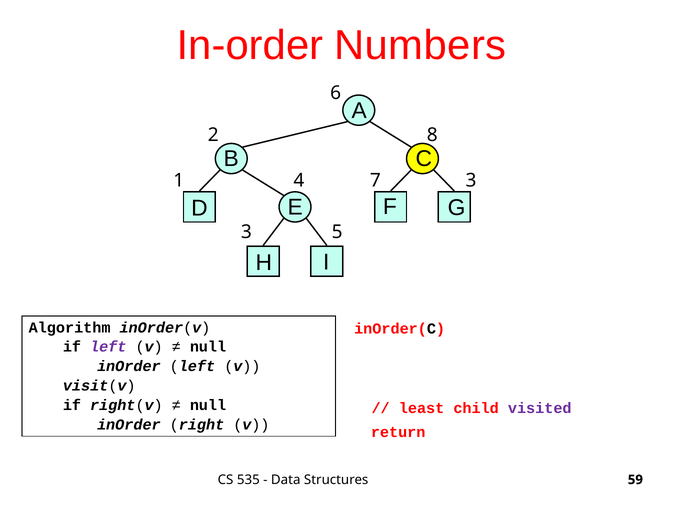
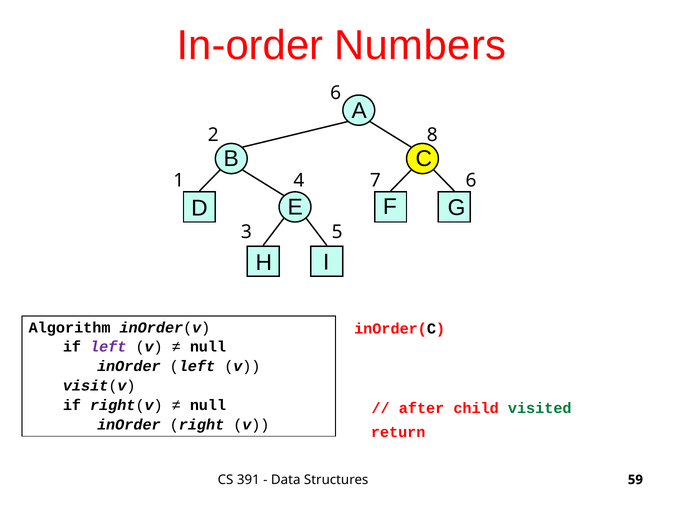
7 3: 3 -> 6
least: least -> after
visited colour: purple -> green
535: 535 -> 391
